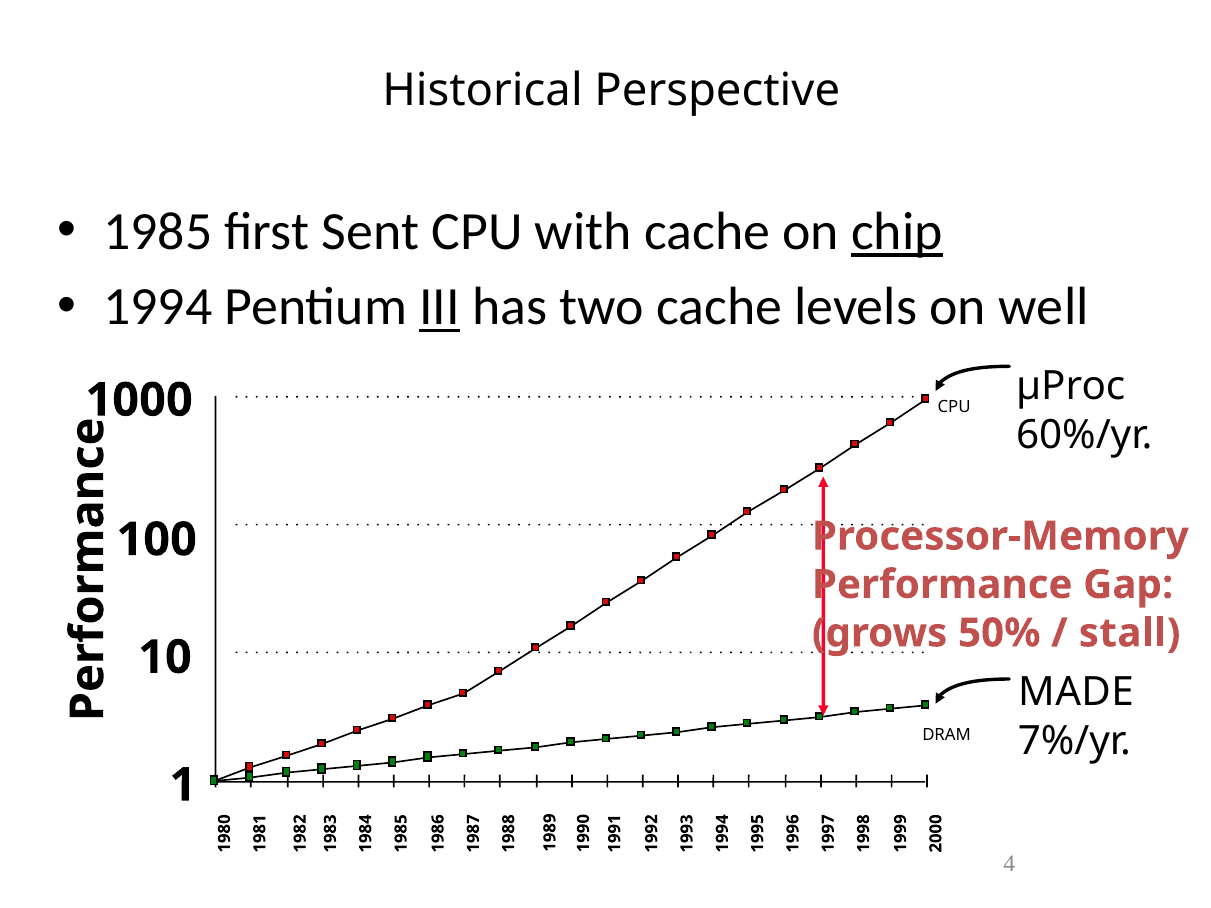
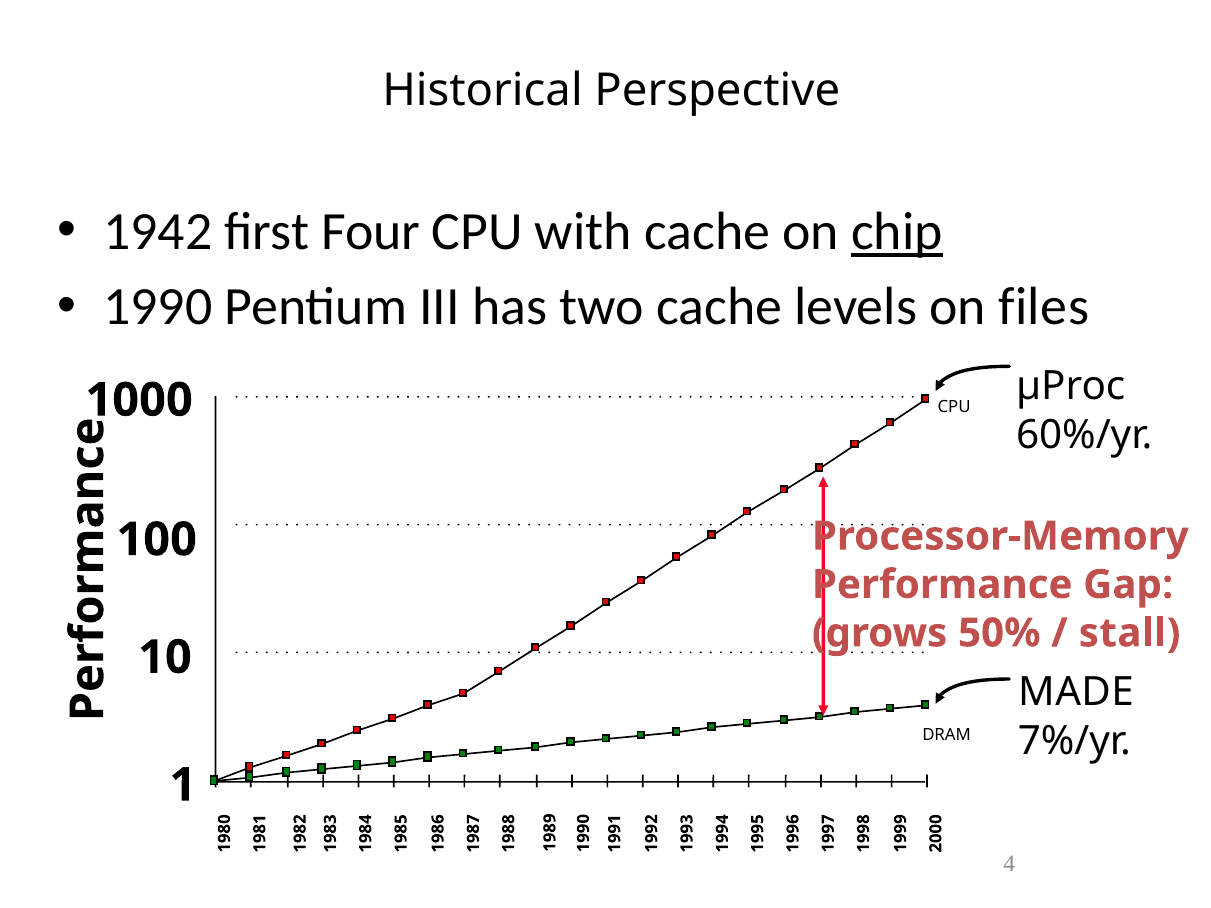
1985: 1985 -> 1942
Sent: Sent -> Four
1994: 1994 -> 1990
III underline: present -> none
well: well -> files
